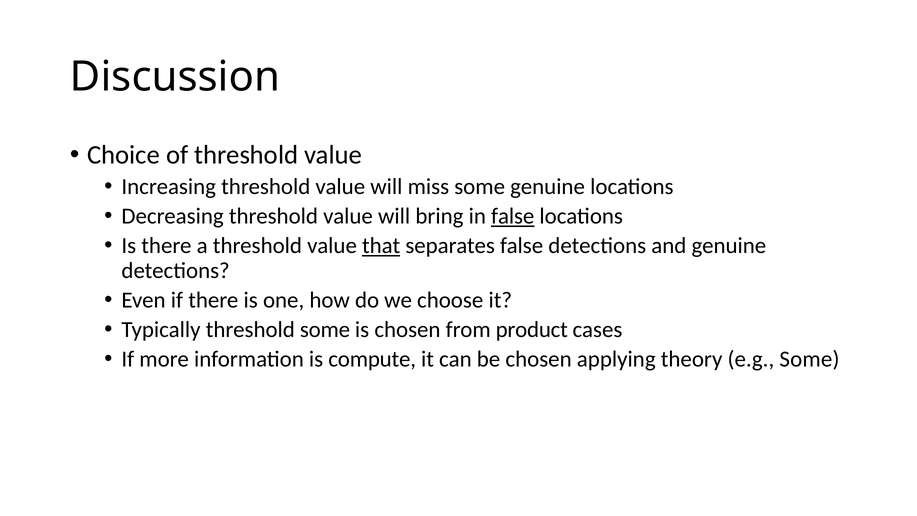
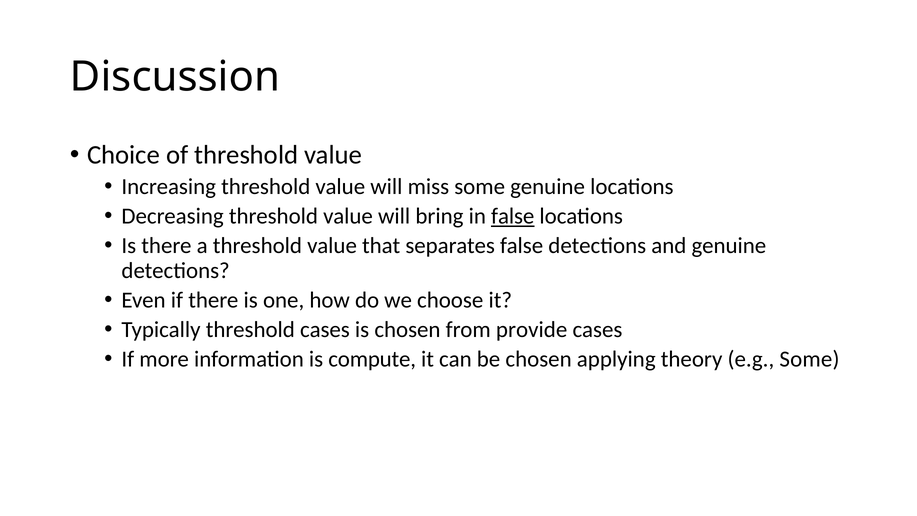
that underline: present -> none
threshold some: some -> cases
product: product -> provide
